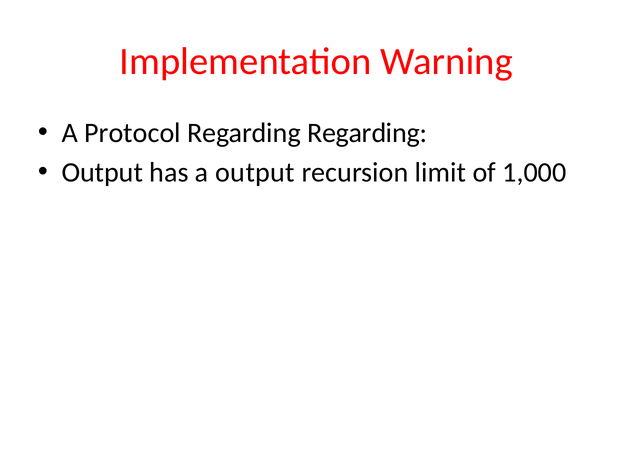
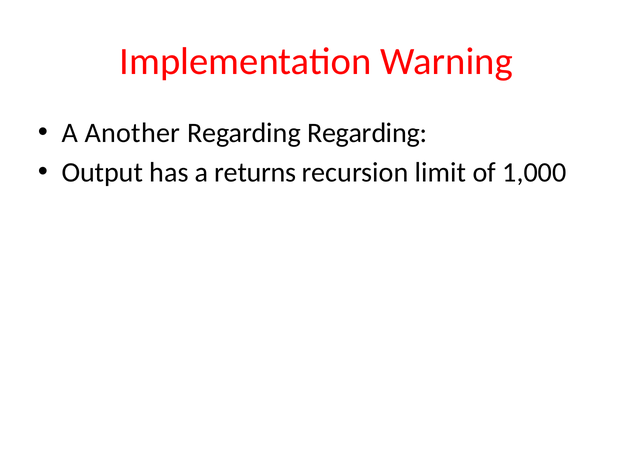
Protocol: Protocol -> Another
a output: output -> returns
